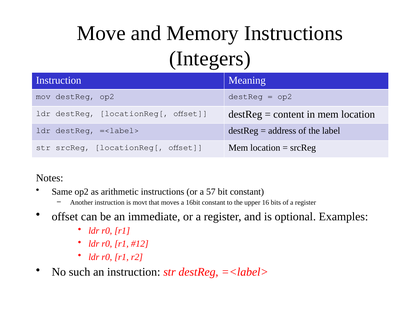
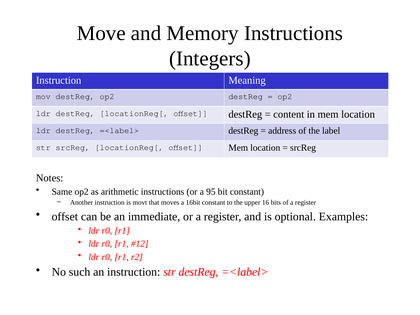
57: 57 -> 95
